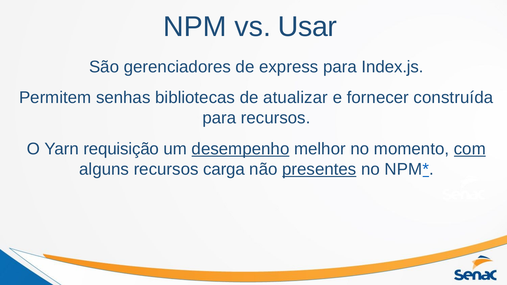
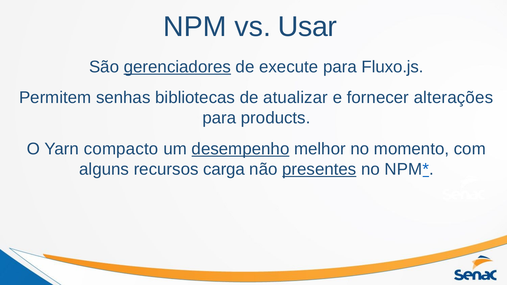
gerenciadores underline: none -> present
express: express -> execute
Index.js: Index.js -> Fluxo.js
construída: construída -> alterações
para recursos: recursos -> products
requisição: requisição -> compacto
com underline: present -> none
